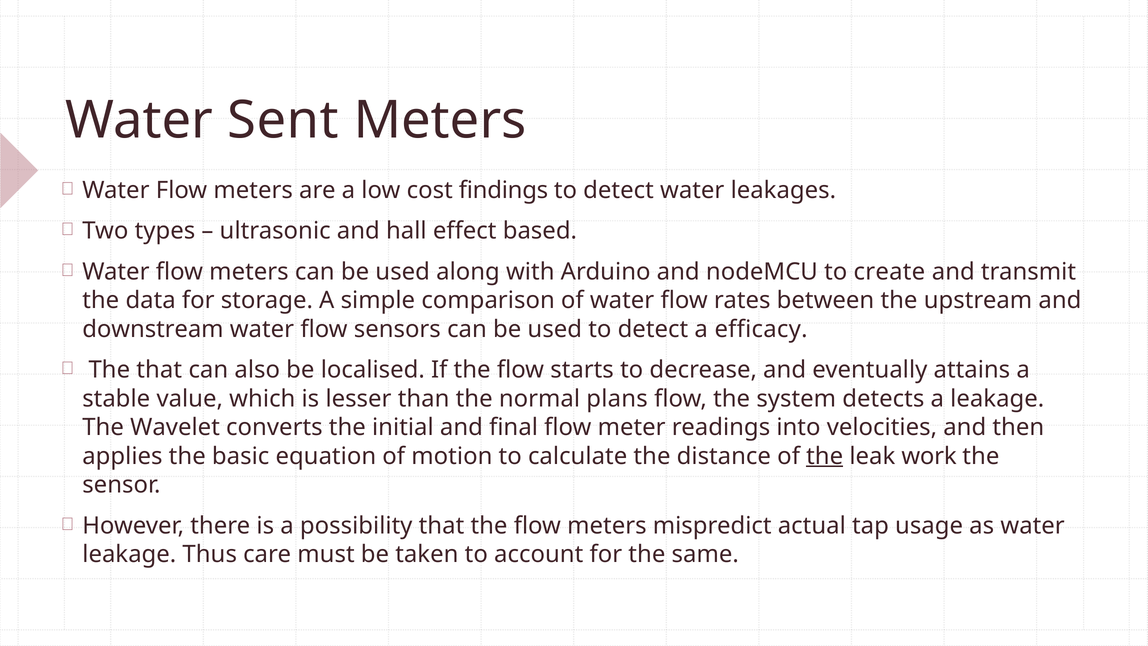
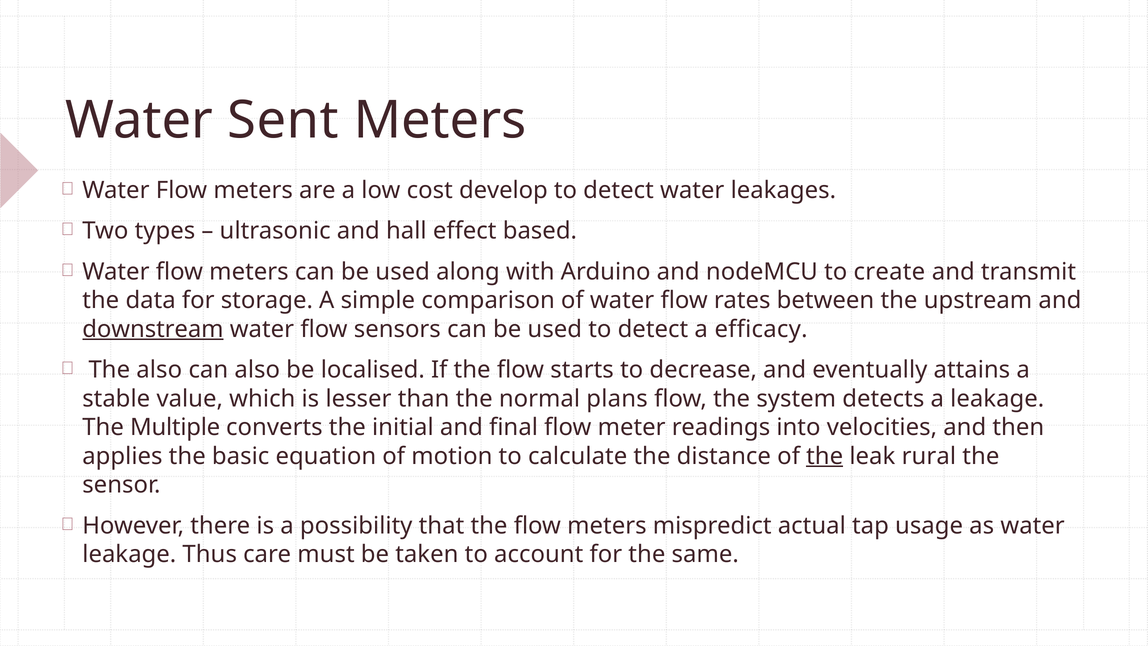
findings: findings -> develop
downstream underline: none -> present
The that: that -> also
Wavelet: Wavelet -> Multiple
work: work -> rural
